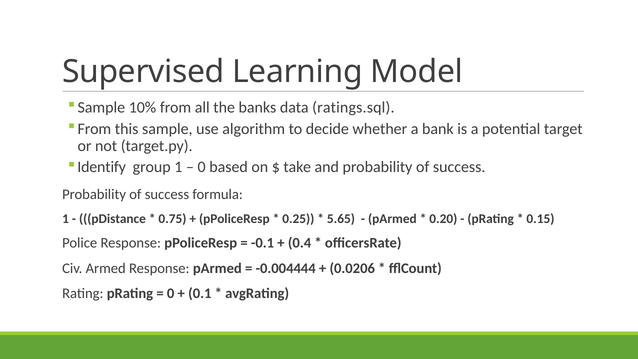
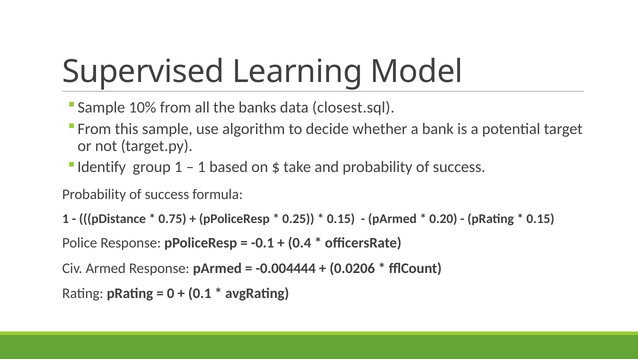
ratings.sql: ratings.sql -> closest.sql
0 at (202, 167): 0 -> 1
5.65 at (341, 219): 5.65 -> 0.15
